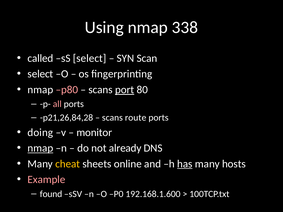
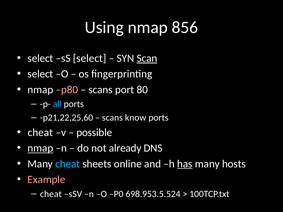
338: 338 -> 856
called at (40, 58): called -> select
Scan underline: none -> present
port underline: present -> none
all colour: pink -> light blue
p21,26,84,28: p21,26,84,28 -> p21,22,25,60
route: route -> know
doing at (40, 133): doing -> cheat
monitor: monitor -> possible
cheat at (68, 164) colour: yellow -> light blue
found at (51, 194): found -> cheat
192.168.1.600: 192.168.1.600 -> 698.953.5.524
